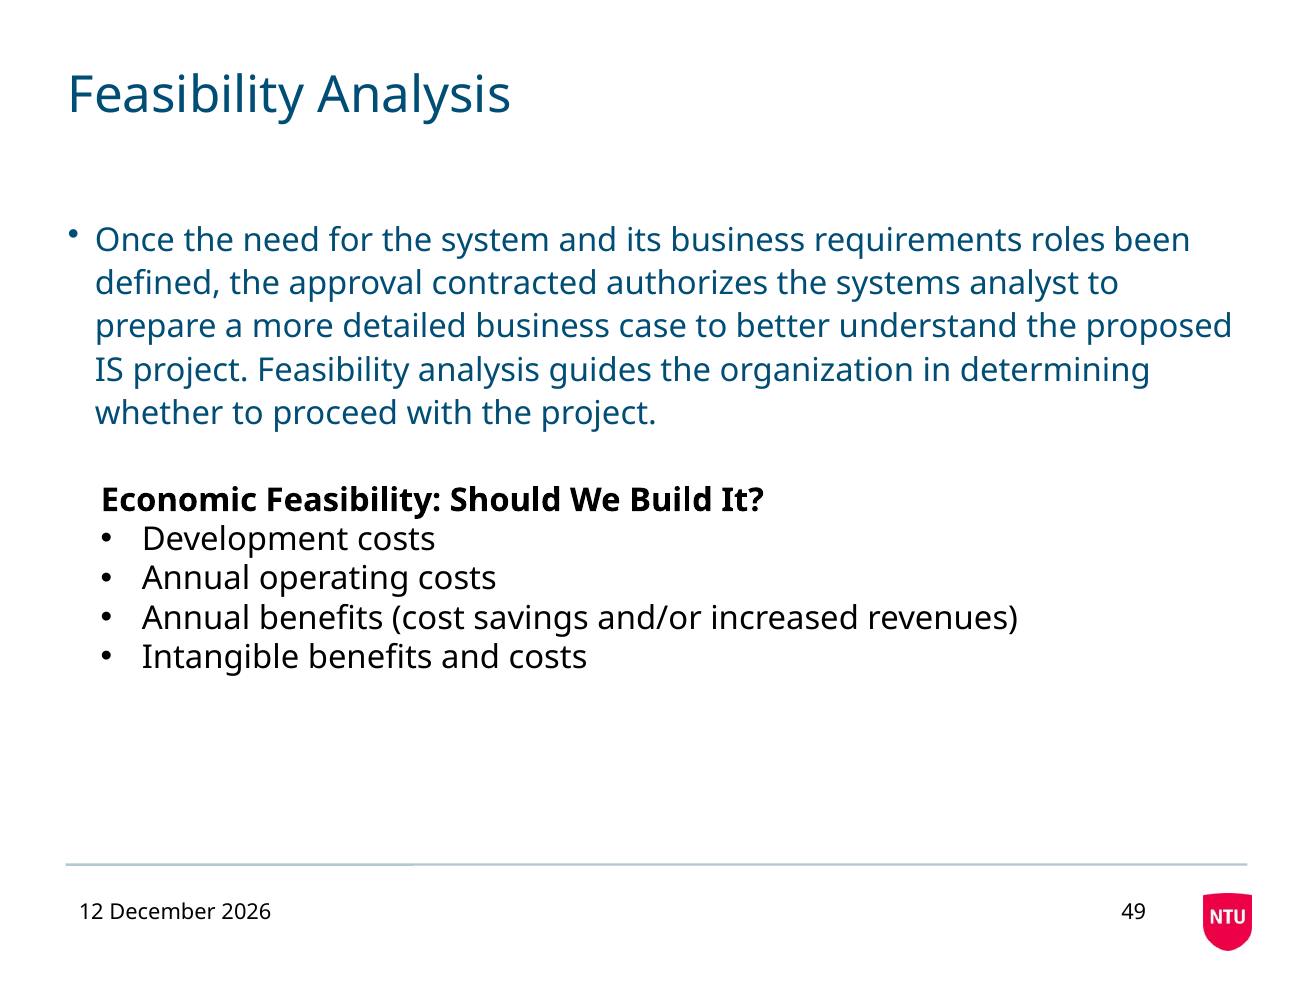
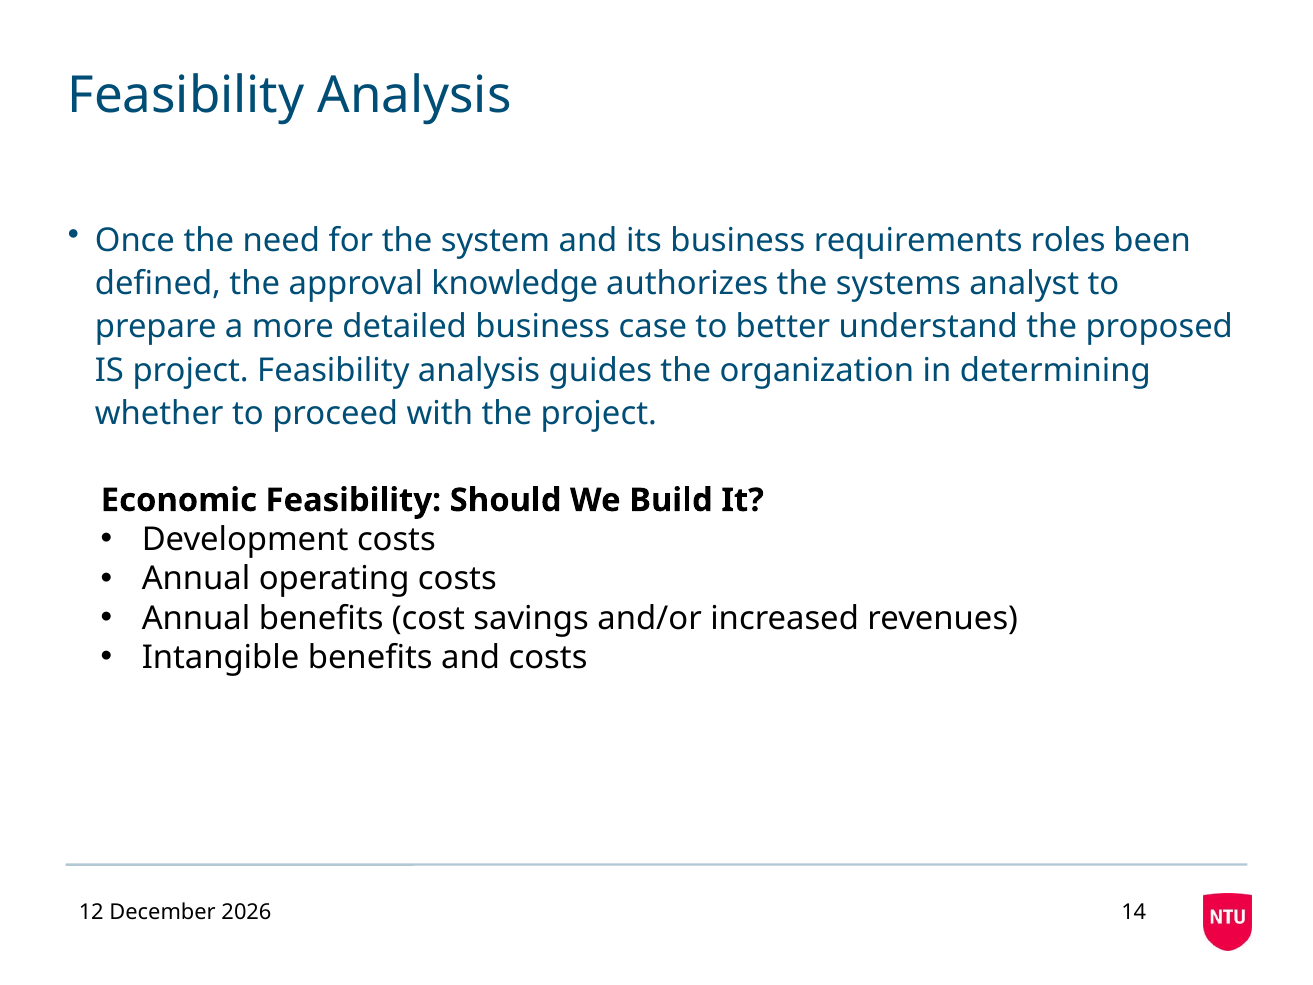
contracted: contracted -> knowledge
49: 49 -> 14
